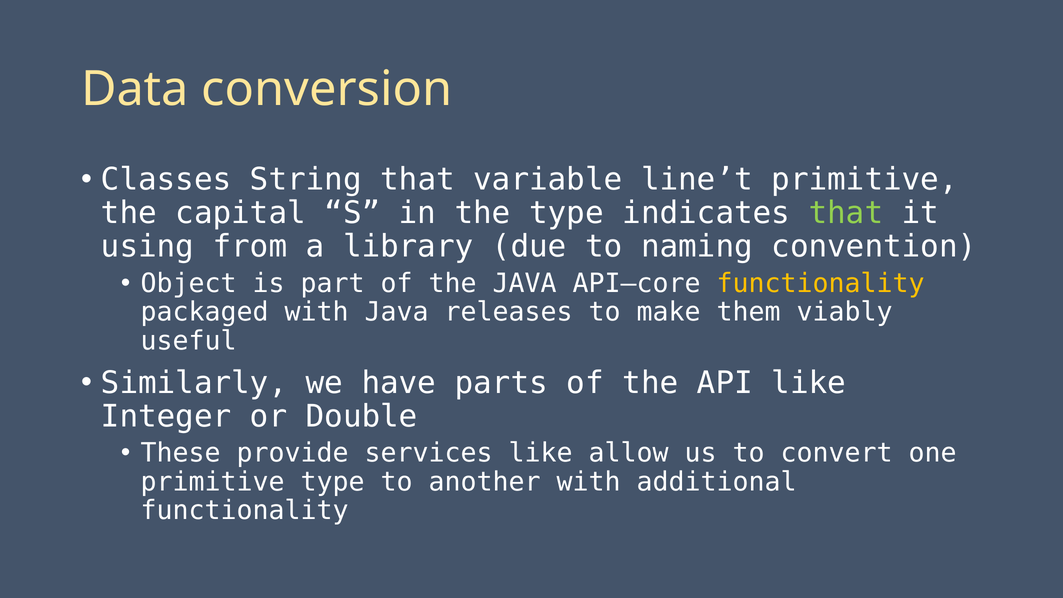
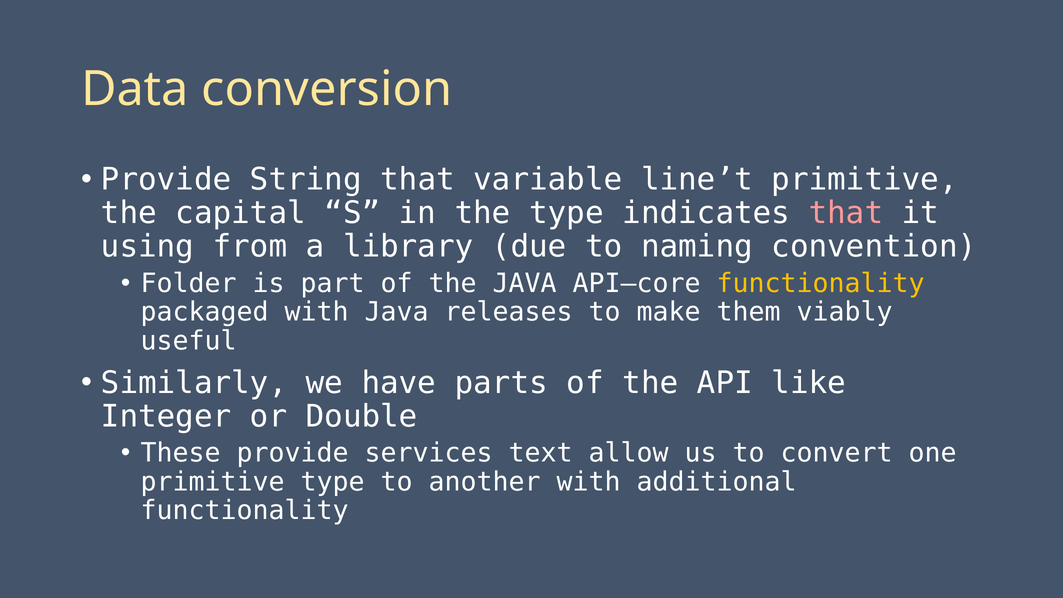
Classes at (166, 180): Classes -> Provide
that at (846, 213) colour: light green -> pink
Object: Object -> Folder
services like: like -> text
